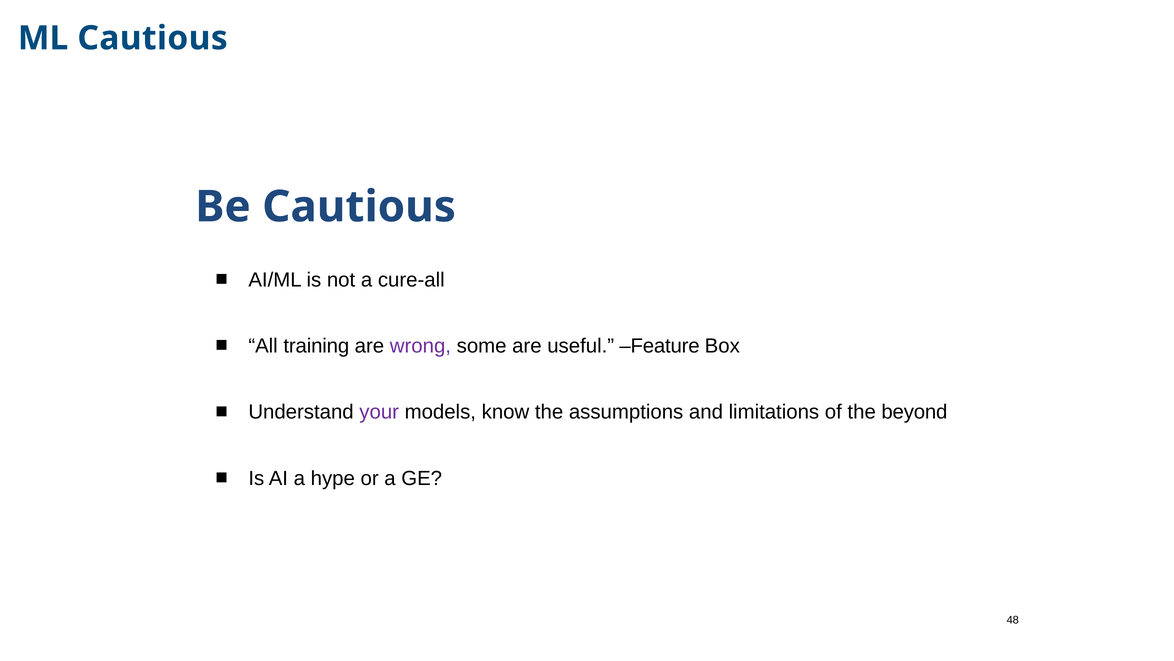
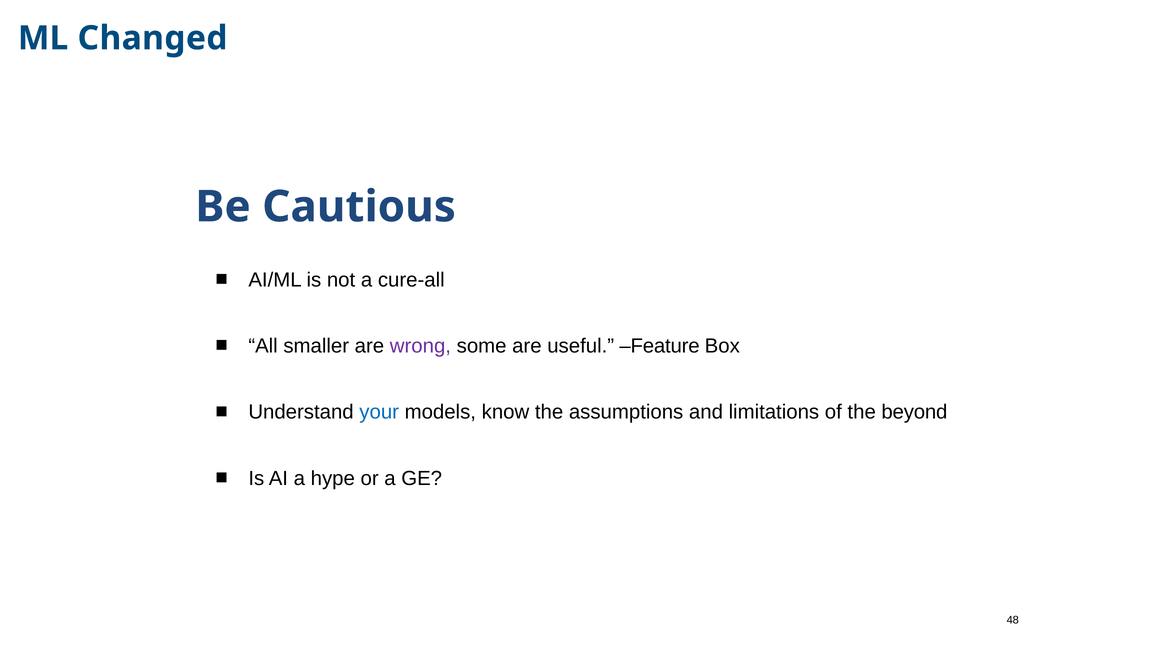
ML Cautious: Cautious -> Changed
training: training -> smaller
your colour: purple -> blue
